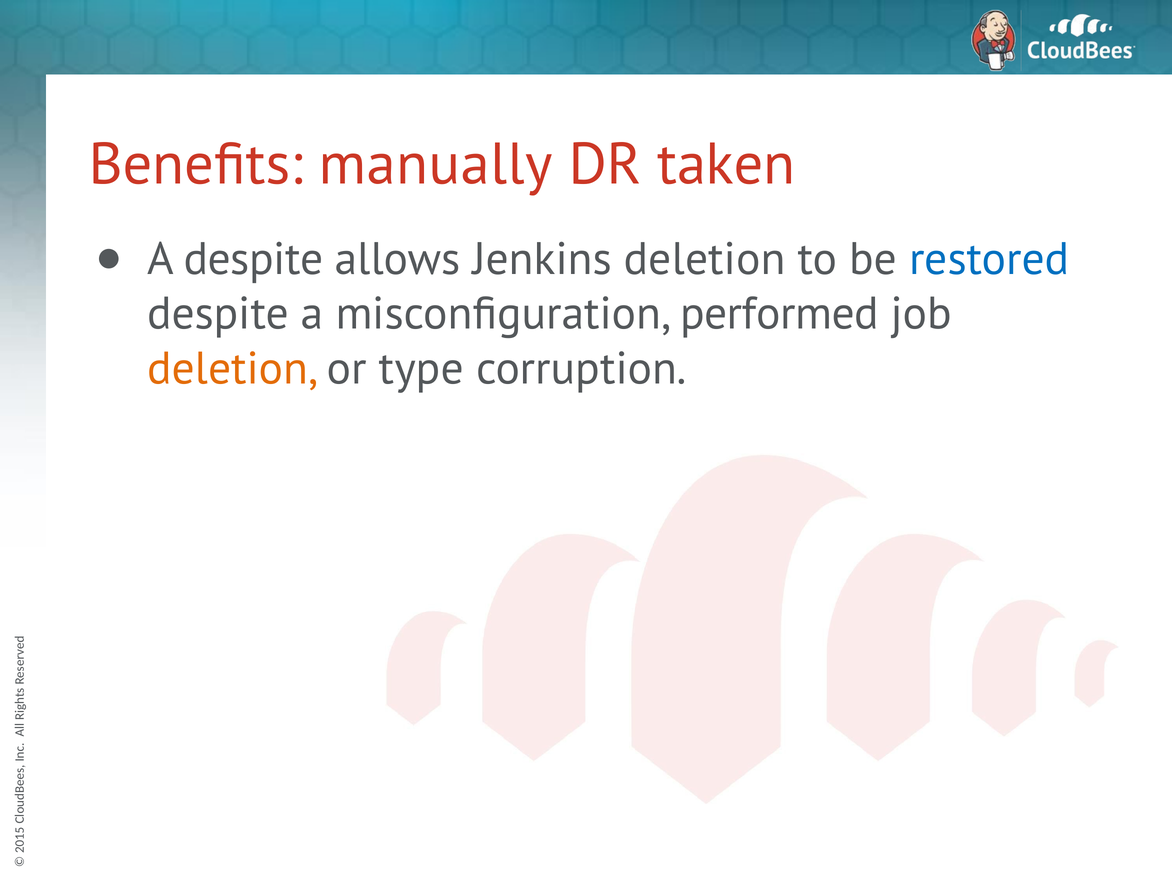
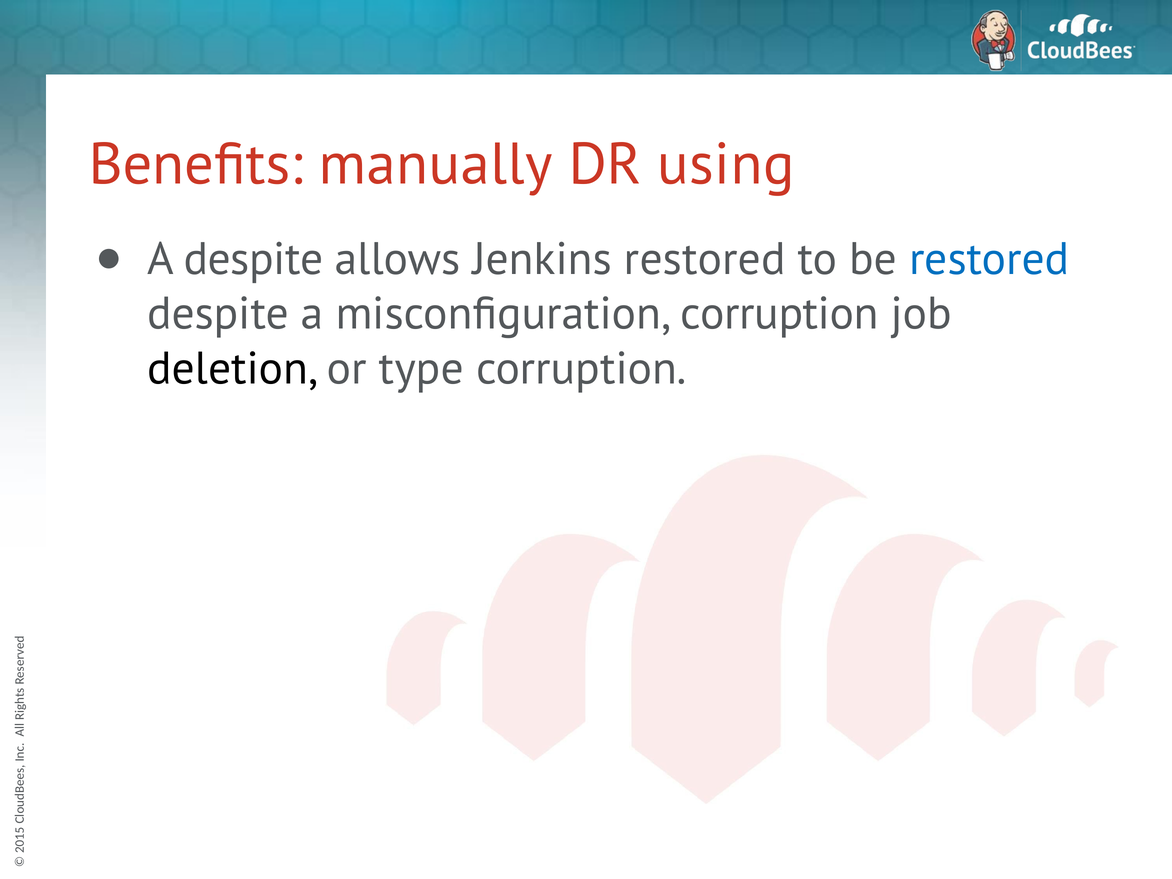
taken: taken -> using
Jenkins deletion: deletion -> restored
misconfiguration performed: performed -> corruption
deletion at (233, 369) colour: orange -> black
